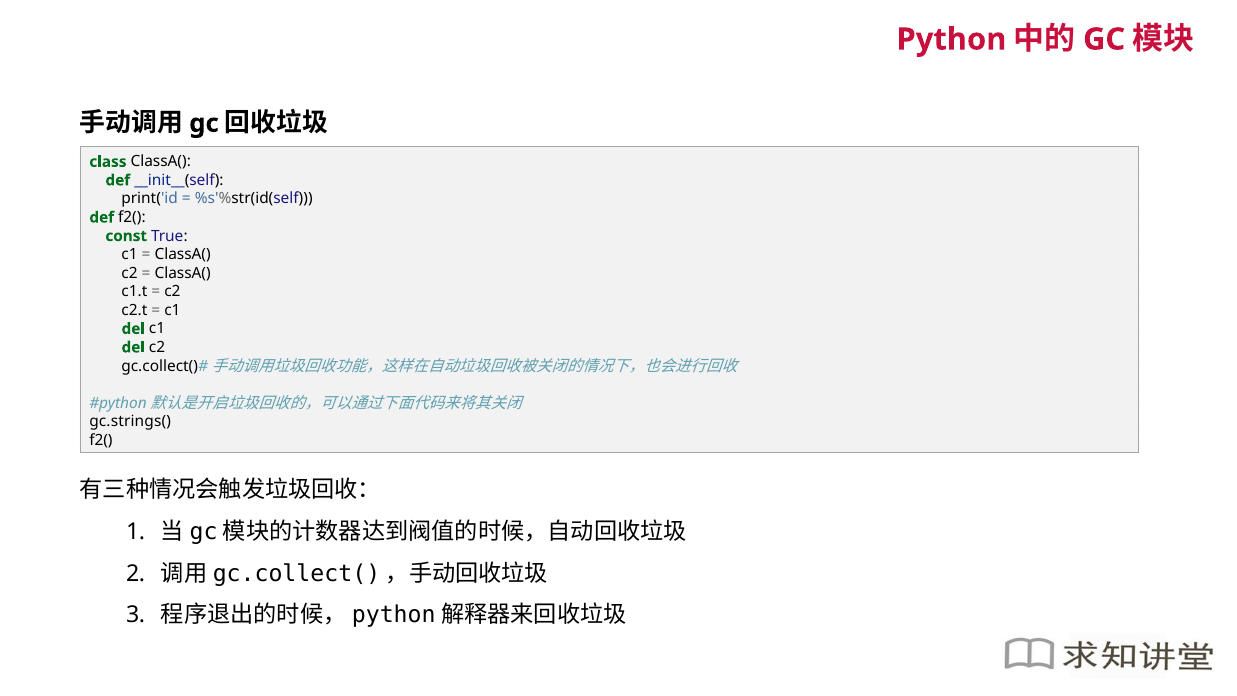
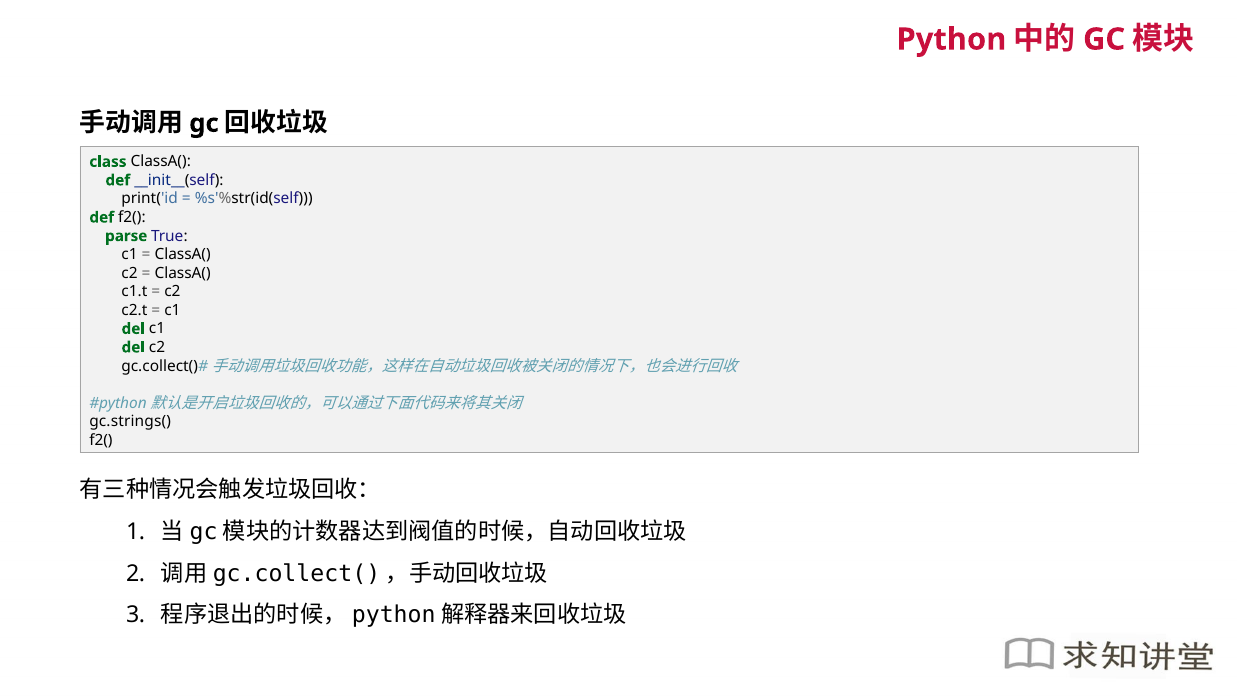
const: const -> parse
